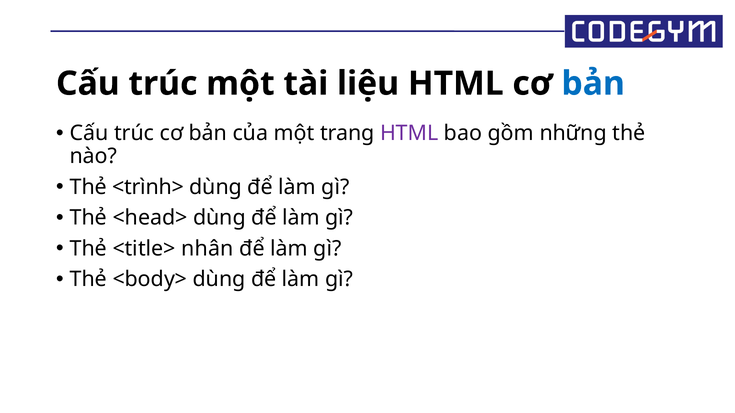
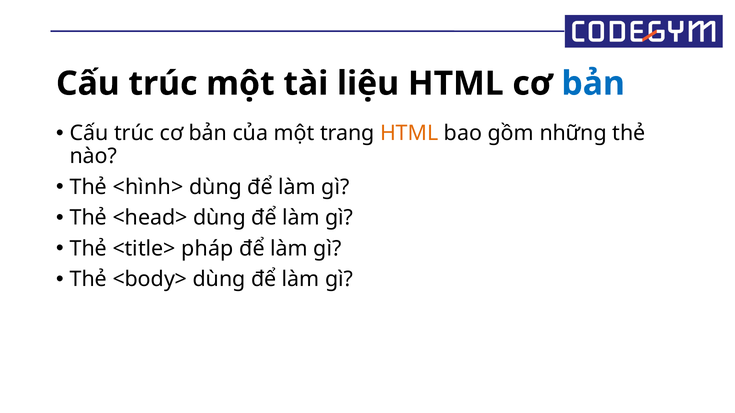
HTML at (409, 133) colour: purple -> orange
<trình>: <trình> -> <hình>
nhân: nhân -> pháp
